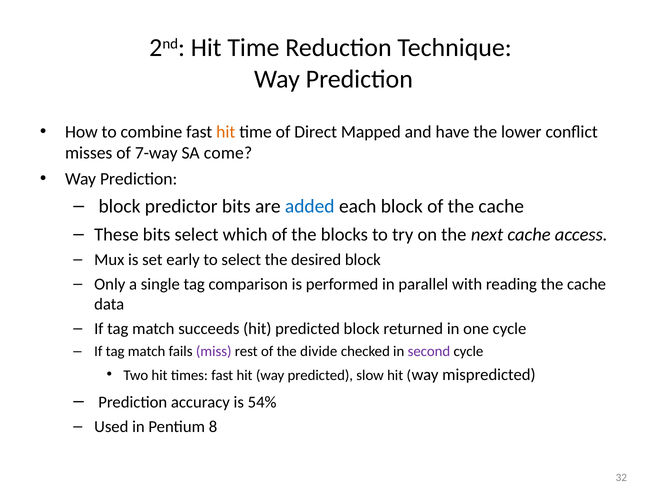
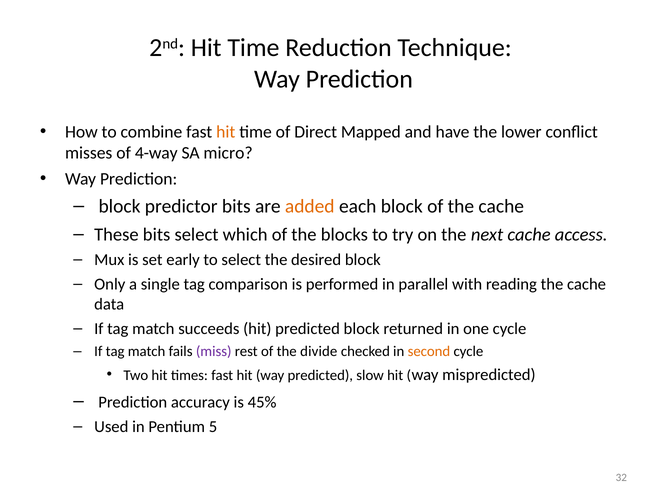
7-way: 7-way -> 4-way
come: come -> micro
added colour: blue -> orange
second colour: purple -> orange
54%: 54% -> 45%
8: 8 -> 5
